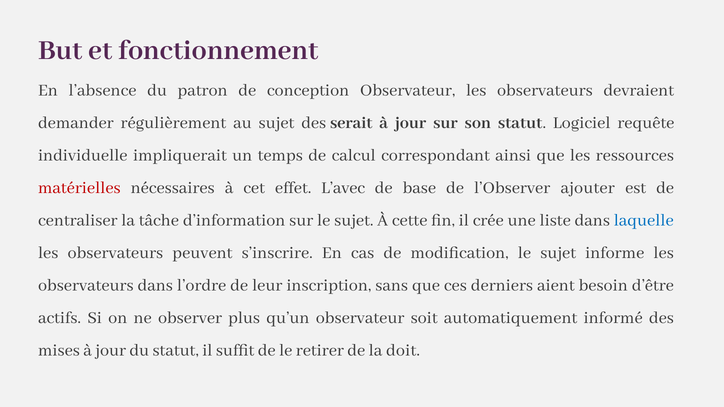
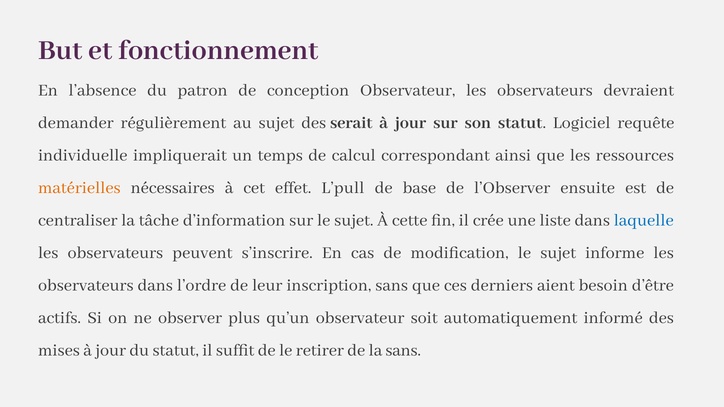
matérielles colour: red -> orange
L’avec: L’avec -> L’pull
ajouter: ajouter -> ensuite
la doit: doit -> sans
